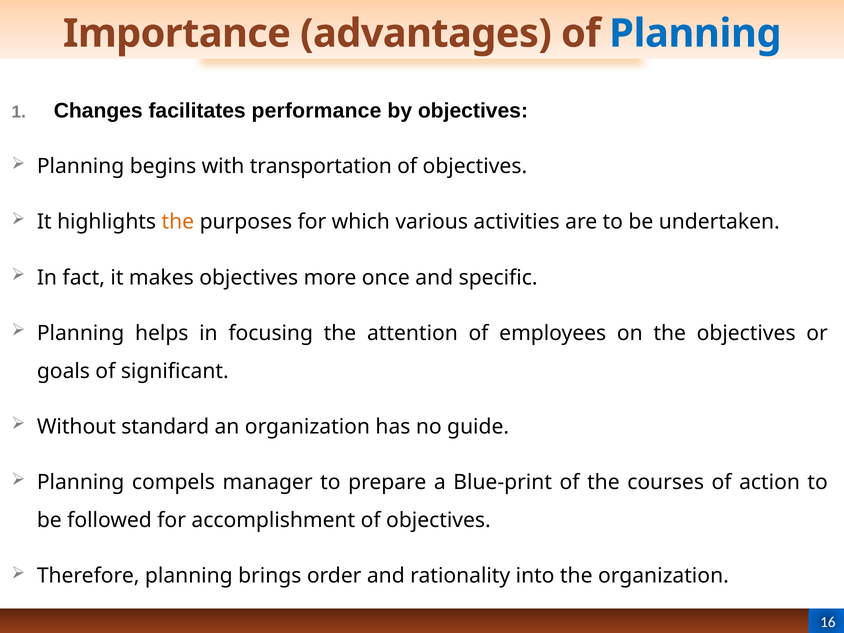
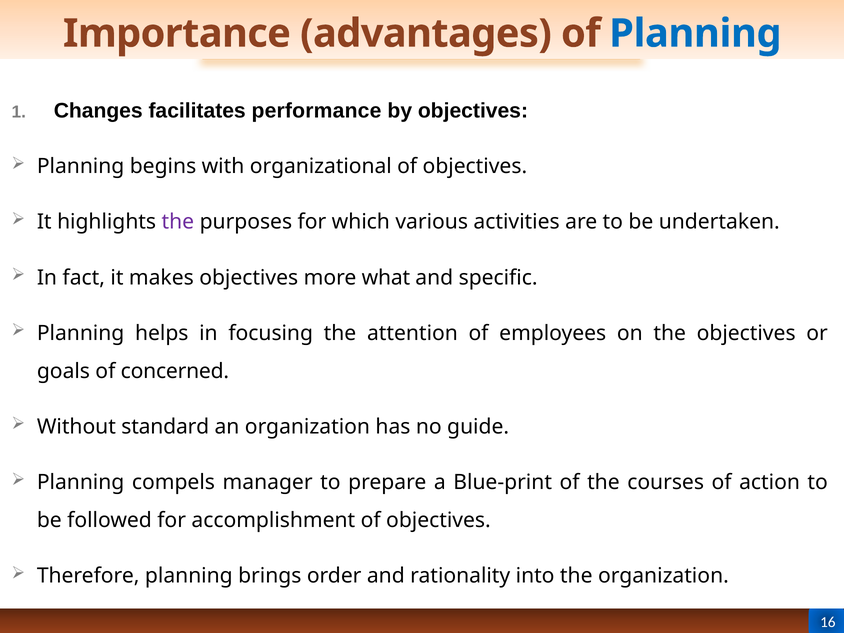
transportation: transportation -> organizational
the at (178, 222) colour: orange -> purple
once: once -> what
significant: significant -> concerned
